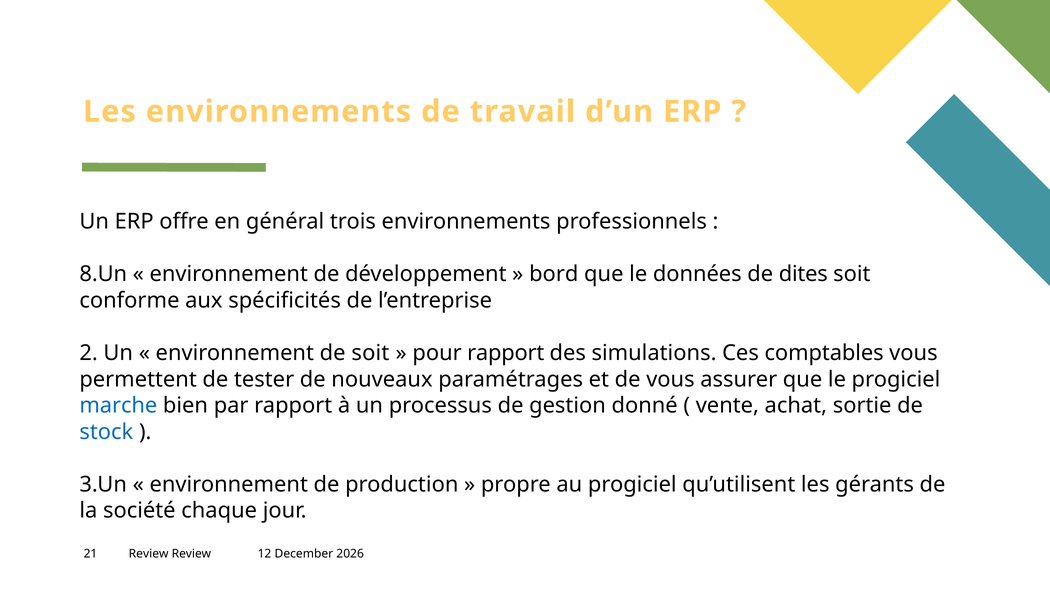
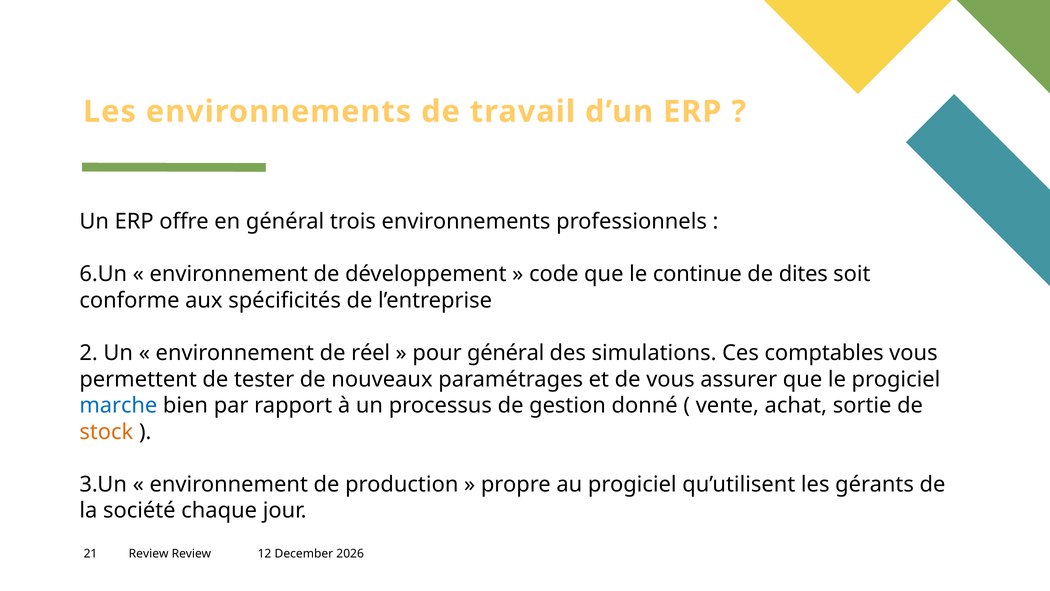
8.Un: 8.Un -> 6.Un
bord: bord -> code
données: données -> continue
de soit: soit -> réel
pour rapport: rapport -> général
stock colour: blue -> orange
